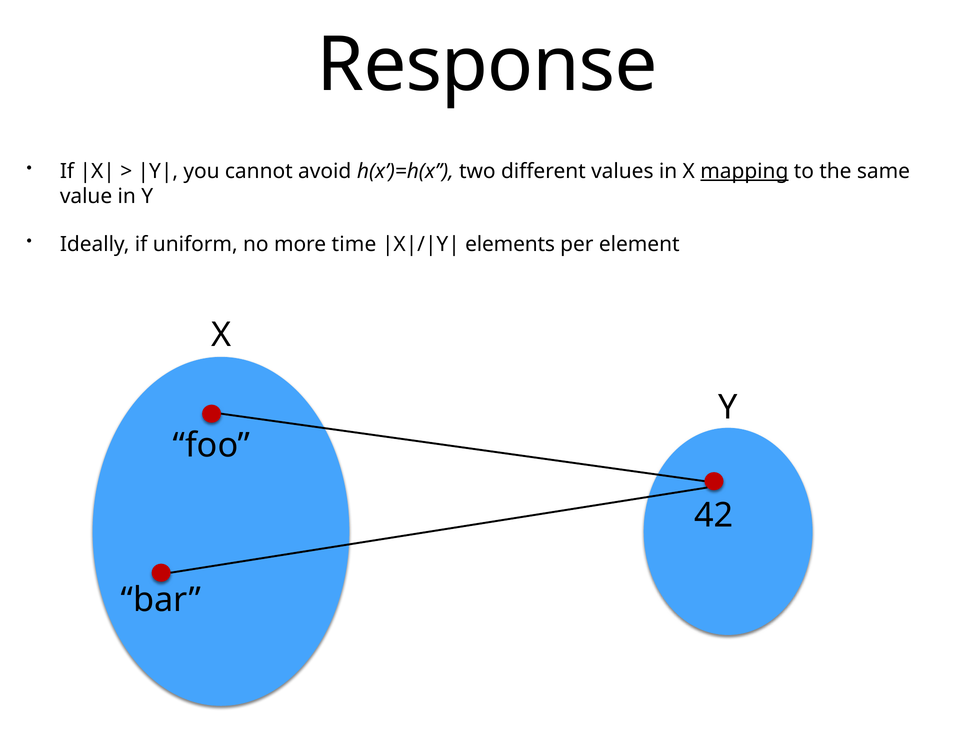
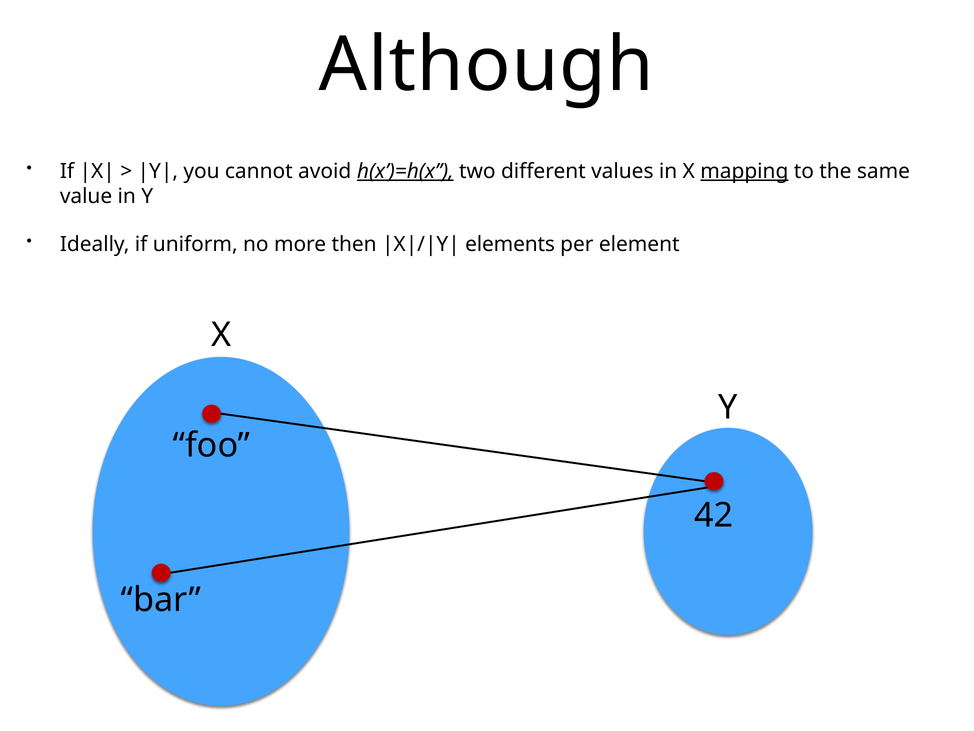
Response: Response -> Although
h(x’)=h(x underline: none -> present
time: time -> then
